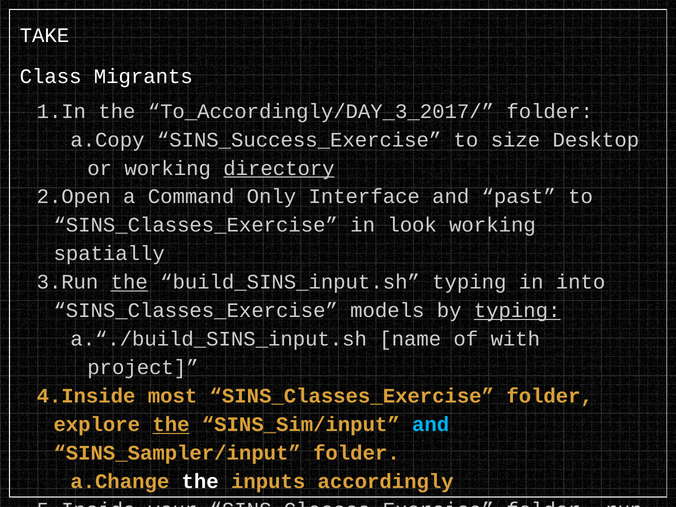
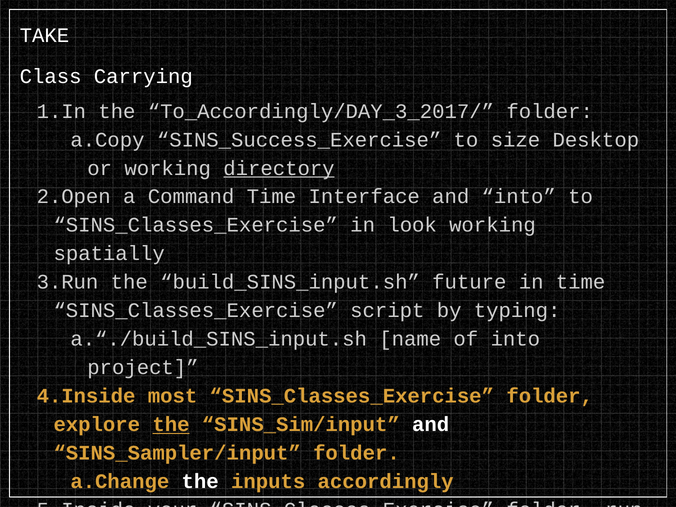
Migrants: Migrants -> Carrying
Command Only: Only -> Time
and past: past -> into
the at (129, 282) underline: present -> none
build_SINS_input.sh typing: typing -> future
in into: into -> time
SINS_Classes_Exercise models: models -> script
typing at (517, 311) underline: present -> none
of with: with -> into
and at (431, 424) colour: light blue -> white
